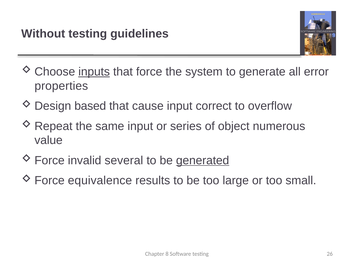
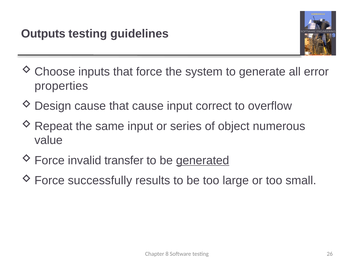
Without: Without -> Outputs
inputs underline: present -> none
based at (90, 106): based -> cause
several: several -> transfer
equivalence: equivalence -> successfully
